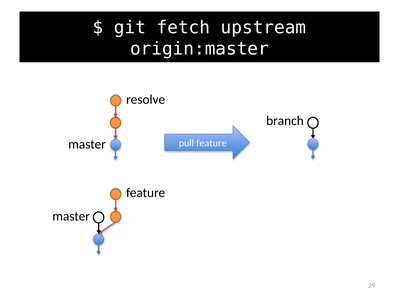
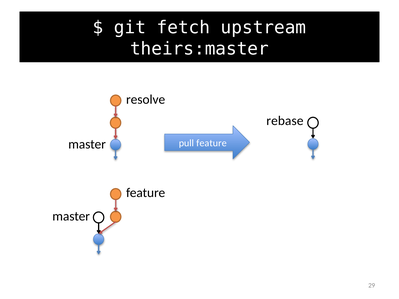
origin:master: origin:master -> theirs:master
branch: branch -> rebase
